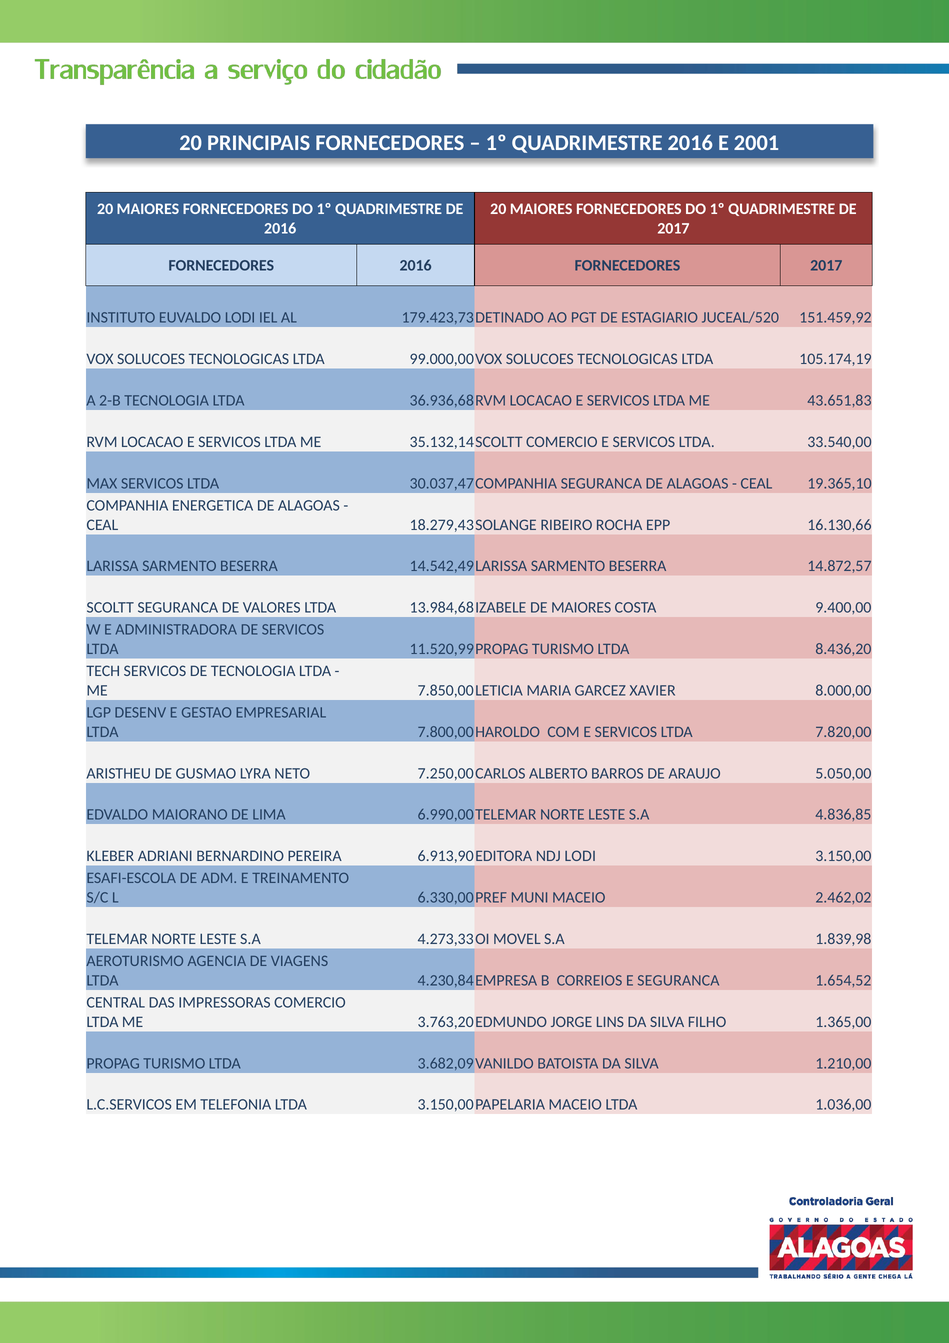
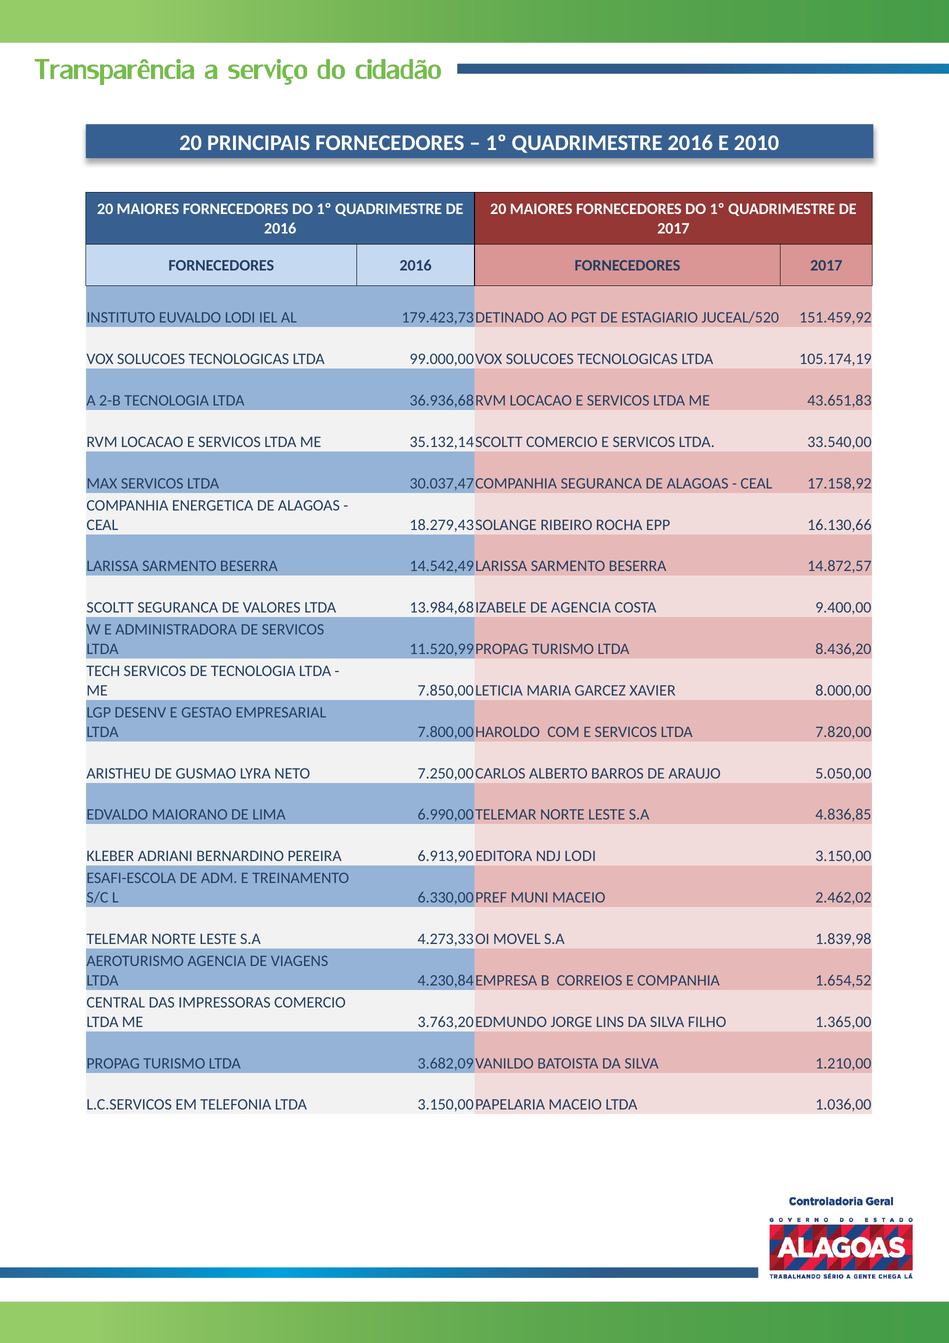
2001: 2001 -> 2010
19.365,10: 19.365,10 -> 17.158,92
DE MAIORES: MAIORES -> AGENCIA
E SEGURANCA: SEGURANCA -> COMPANHIA
